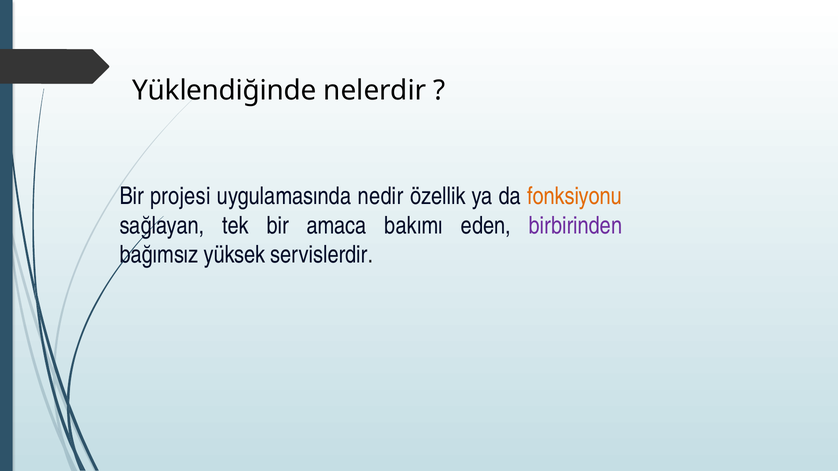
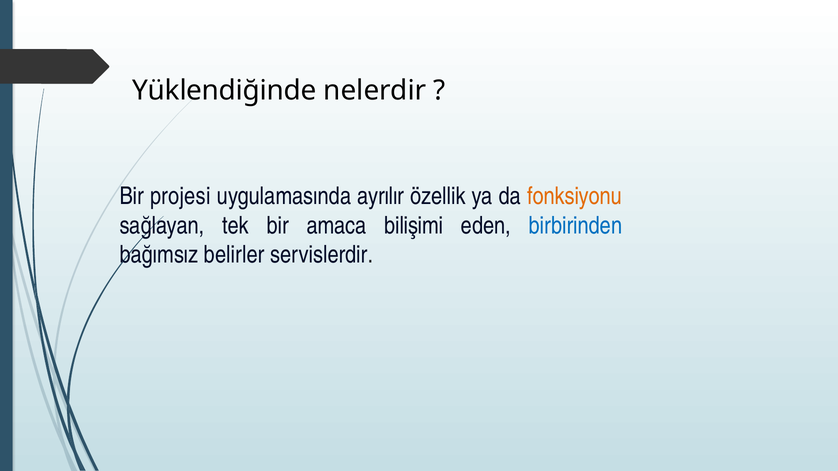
nedir: nedir -> ayrılır
bakımı: bakımı -> bilişimi
birbirinden colour: purple -> blue
yüksek: yüksek -> belirler
